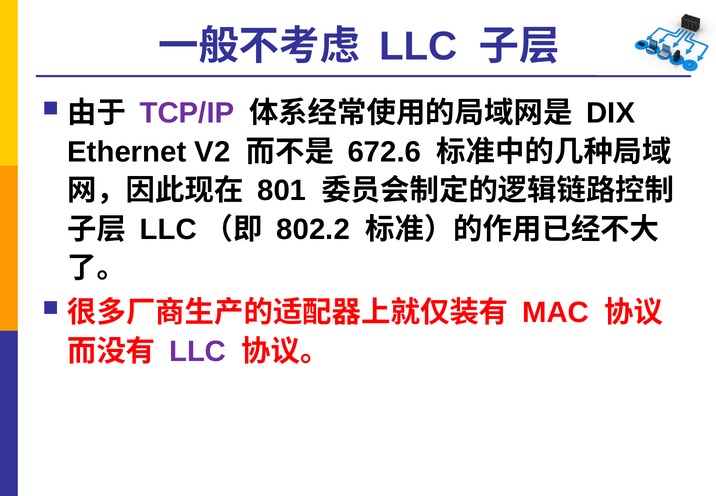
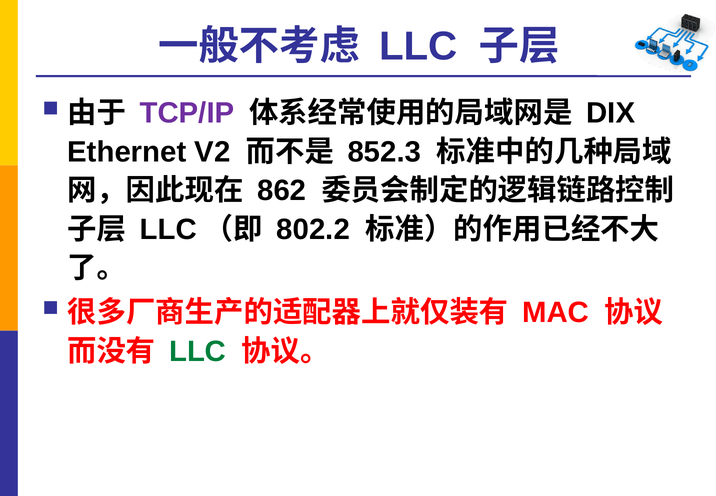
672.6: 672.6 -> 852.3
801: 801 -> 862
LLC at (198, 351) colour: purple -> green
